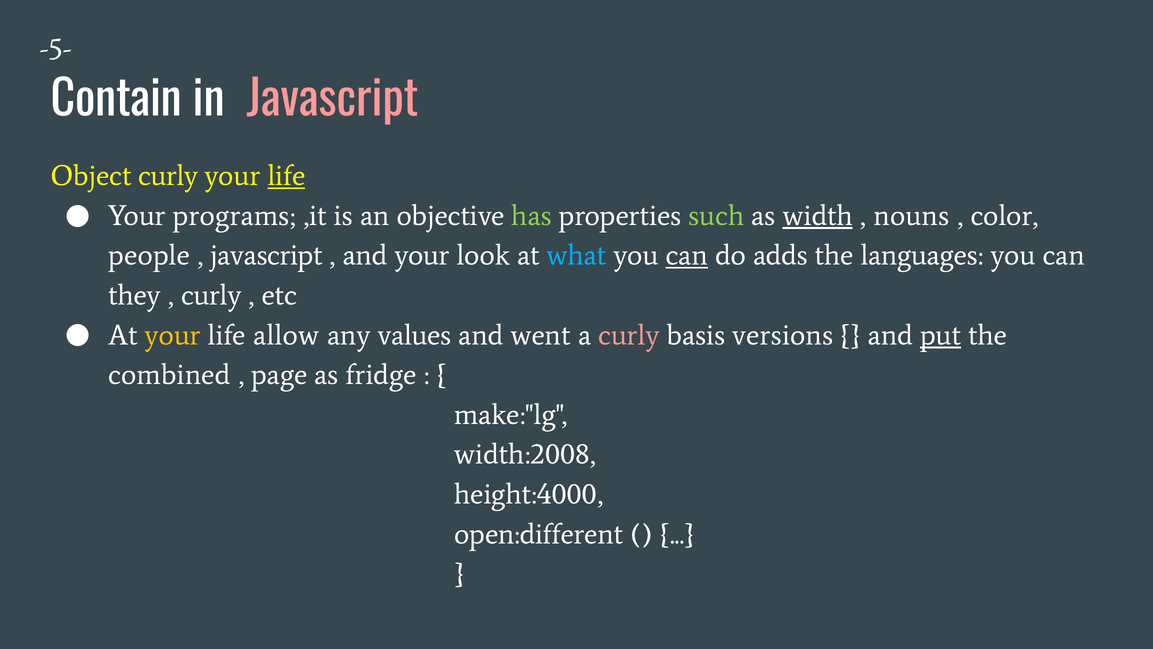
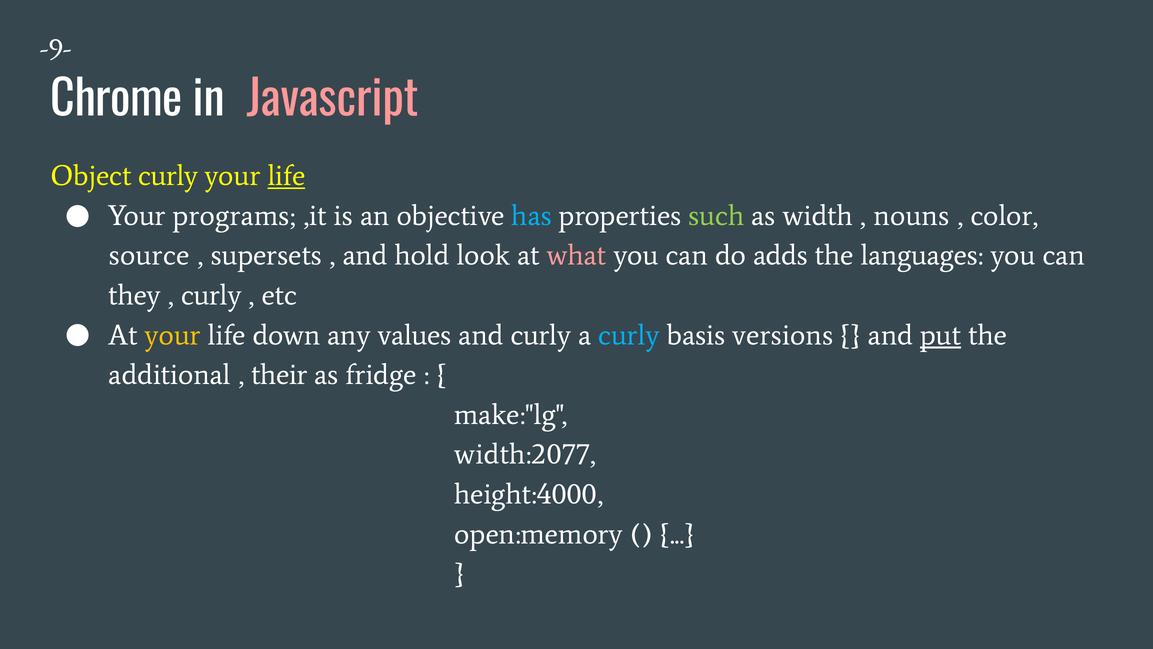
-5-: -5- -> -9-
Contain: Contain -> Chrome
has colour: light green -> light blue
width underline: present -> none
people: people -> source
javascript at (266, 255): javascript -> supersets
and your: your -> hold
what colour: light blue -> pink
can at (687, 255) underline: present -> none
allow: allow -> down
and went: went -> curly
curly at (629, 335) colour: pink -> light blue
combined: combined -> additional
page: page -> their
width:2008: width:2008 -> width:2077
open:different: open:different -> open:memory
